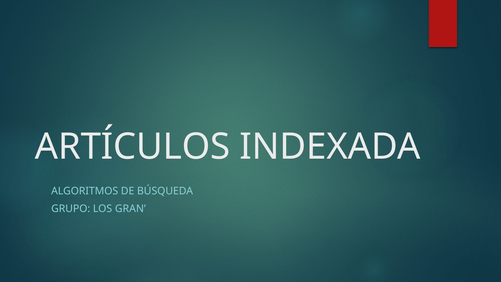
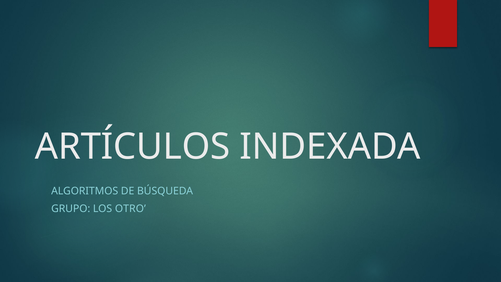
GRAN: GRAN -> OTRO
